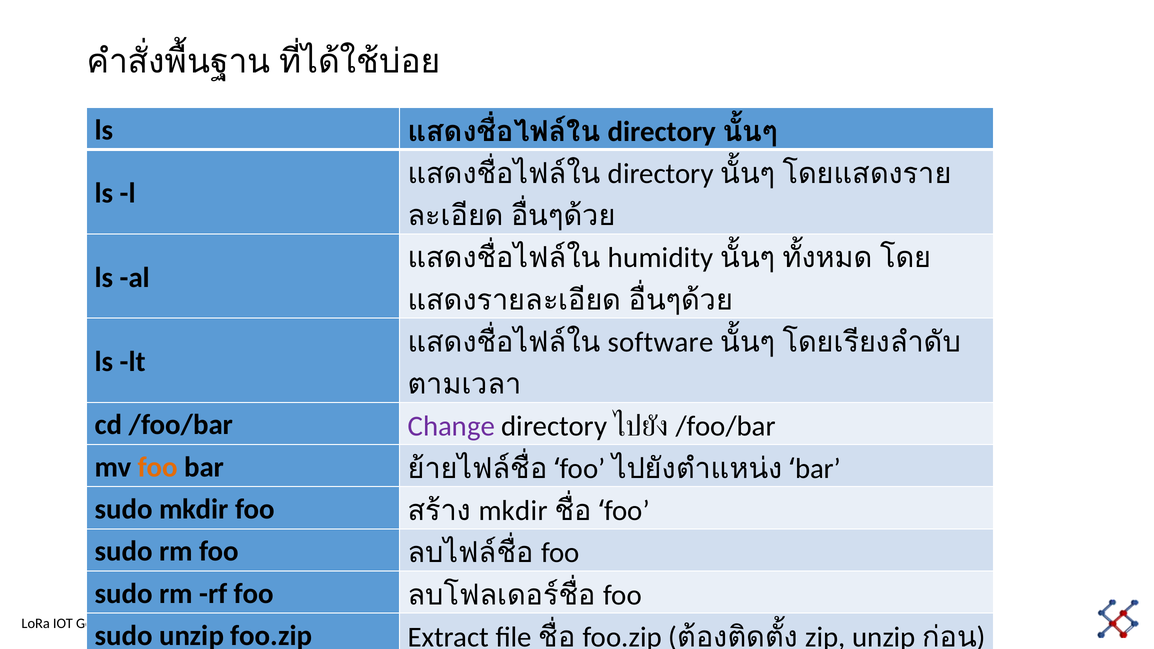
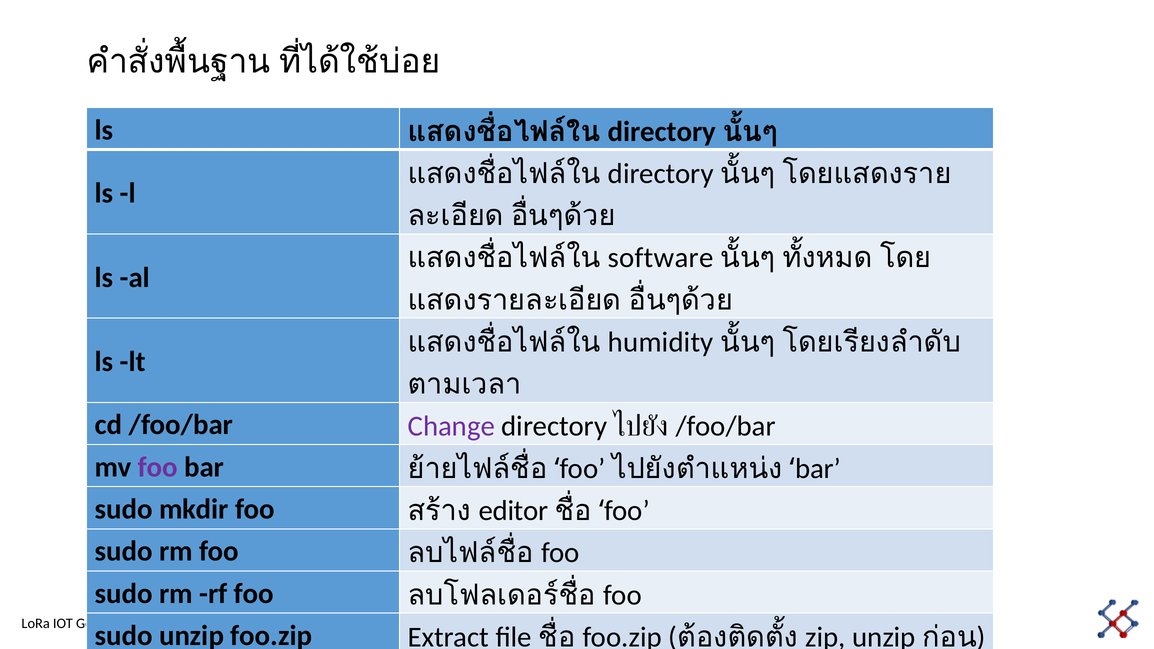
humidity: humidity -> software
software: software -> humidity
foo at (158, 467) colour: orange -> purple
mkdir at (513, 511): mkdir -> editor
